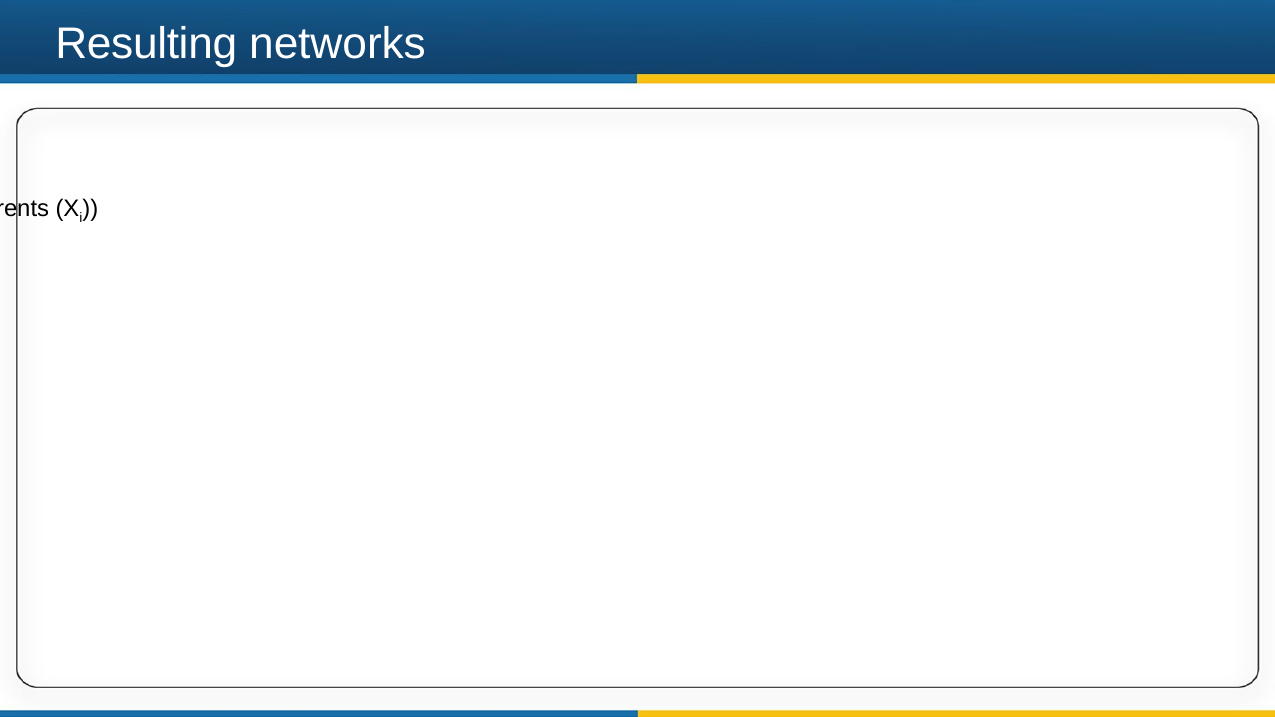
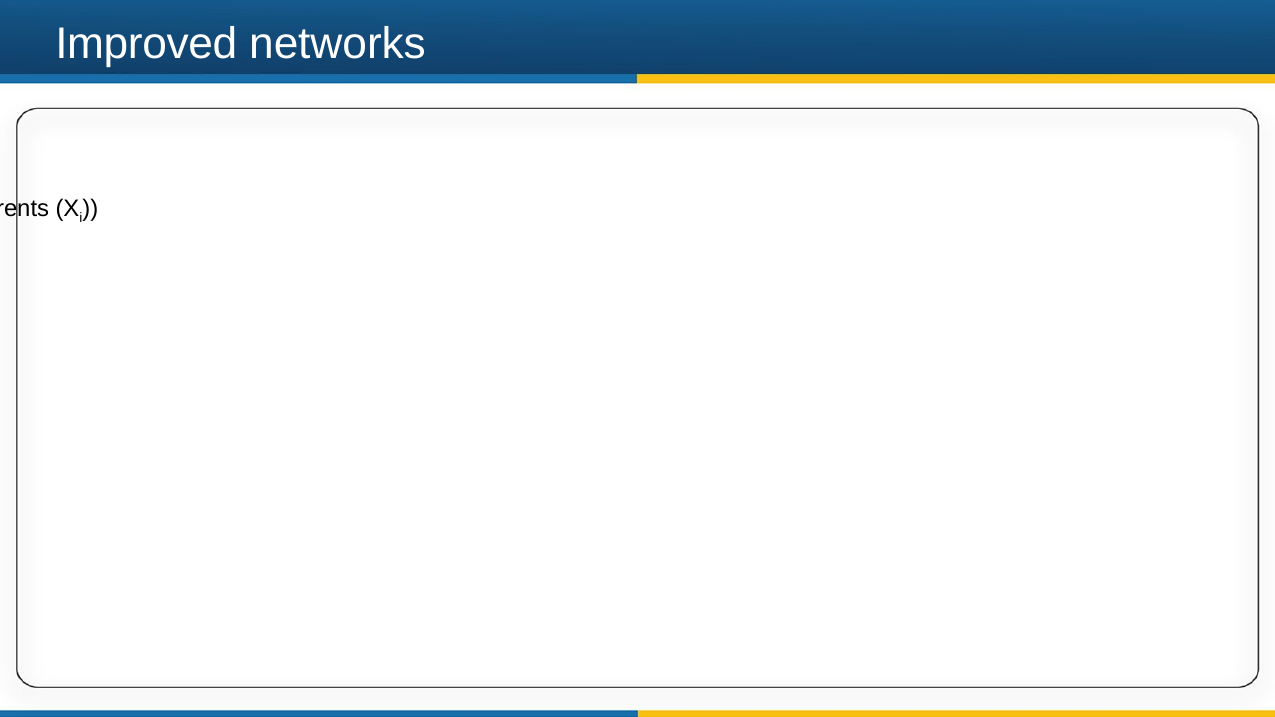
Resulting: Resulting -> Improved
